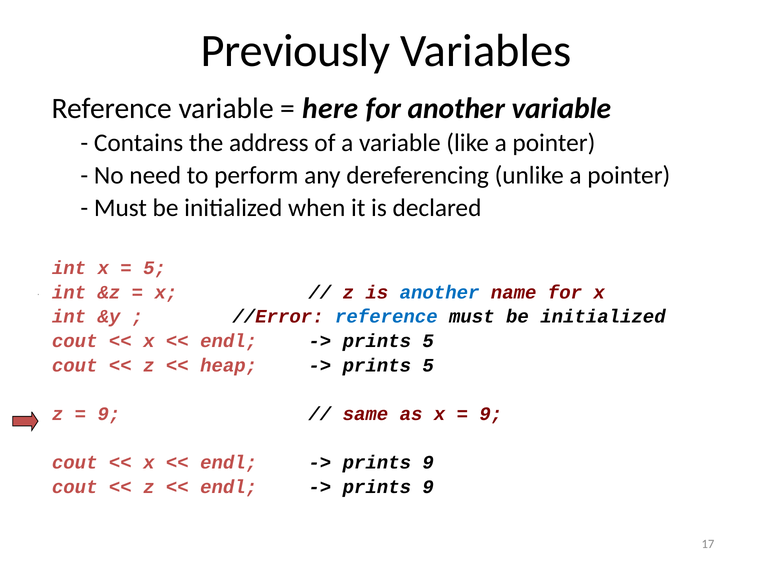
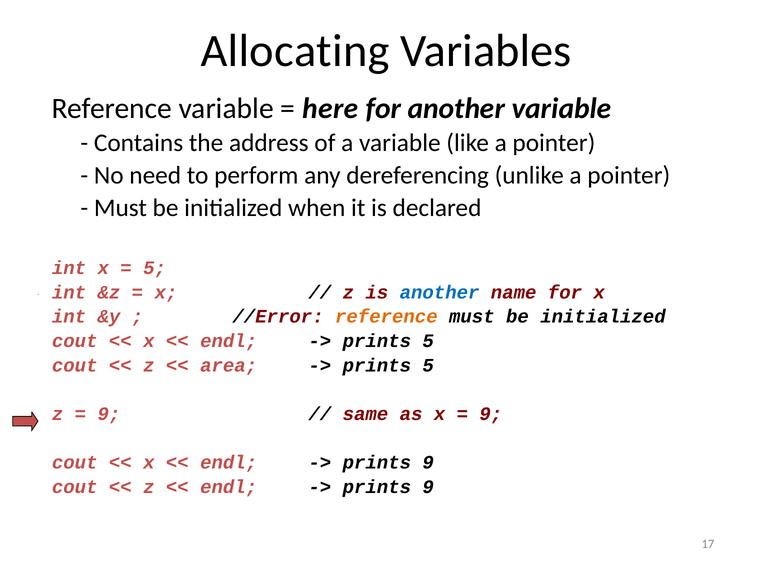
Previously: Previously -> Allocating
reference at (386, 317) colour: blue -> orange
heap: heap -> area
